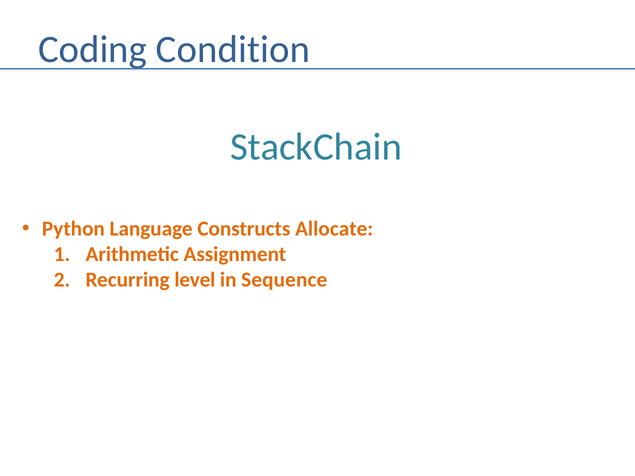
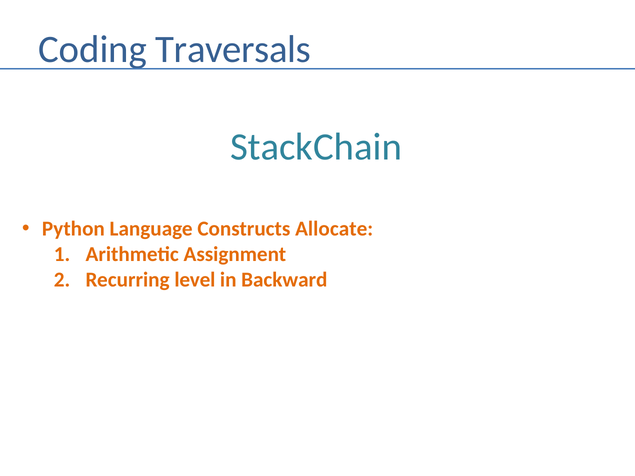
Condition: Condition -> Traversals
Sequence: Sequence -> Backward
